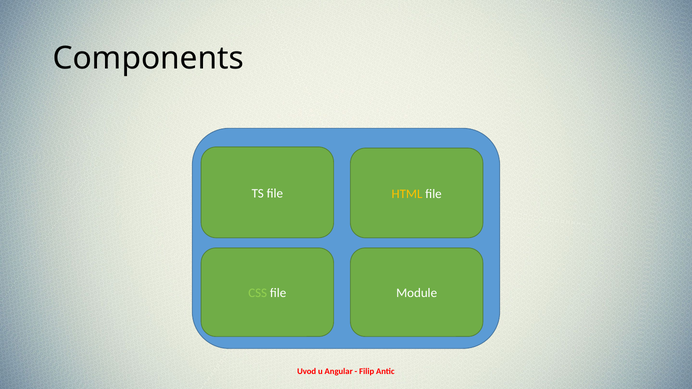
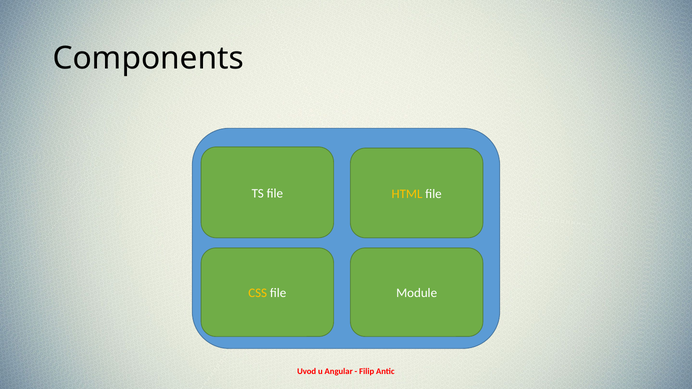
CSS colour: light green -> yellow
